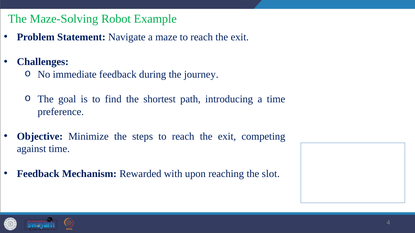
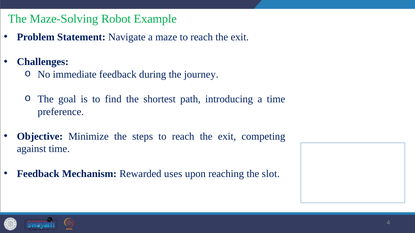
with: with -> uses
